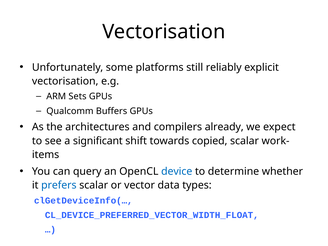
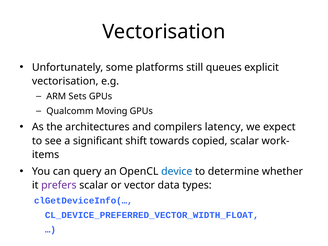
reliably: reliably -> queues
Buffers: Buffers -> Moving
already: already -> latency
prefers colour: blue -> purple
